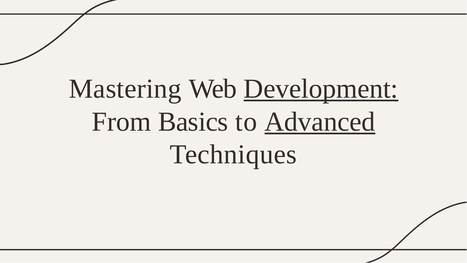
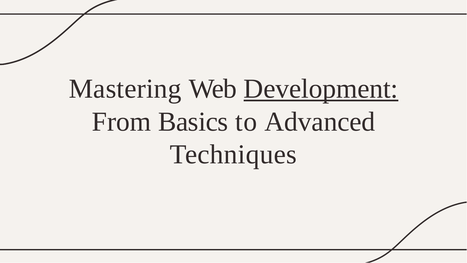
Advanced underline: present -> none
